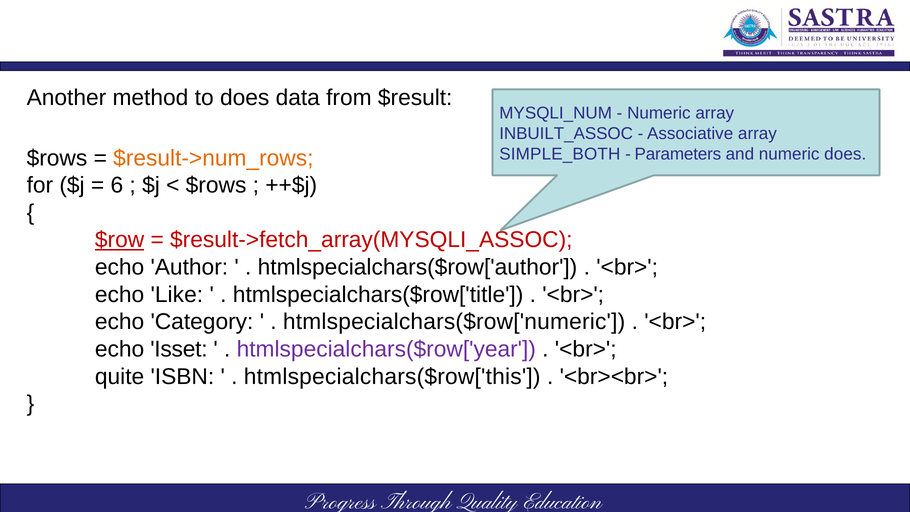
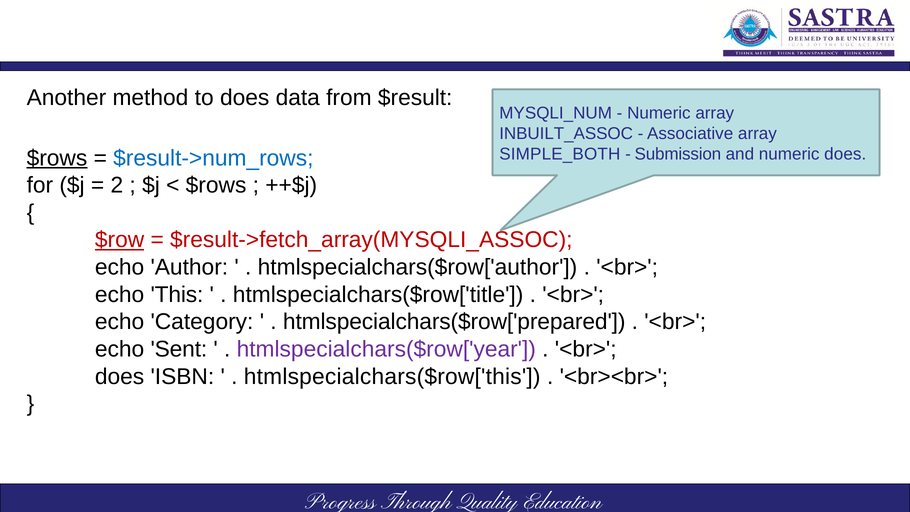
Parameters: Parameters -> Submission
$rows at (57, 158) underline: none -> present
$result->num_rows colour: orange -> blue
6: 6 -> 2
Like: Like -> This
htmlspecialchars($row['numeric: htmlspecialchars($row['numeric -> htmlspecialchars($row['prepared
Isset: Isset -> Sent
quite at (120, 376): quite -> does
